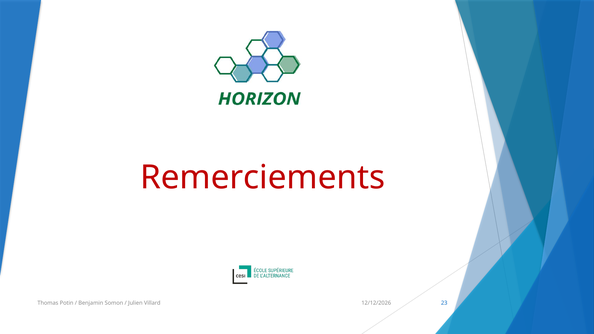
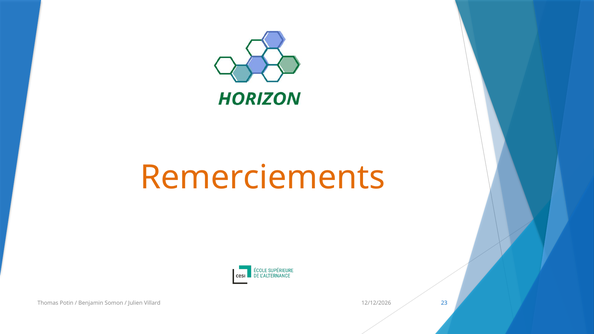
Remerciements colour: red -> orange
